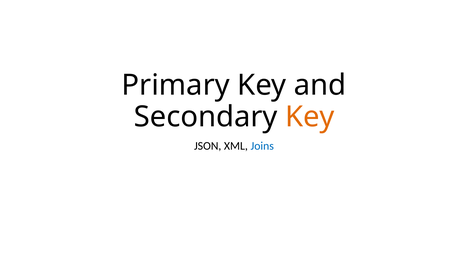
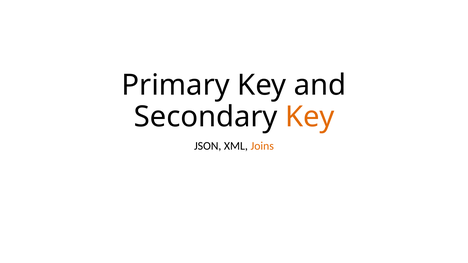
Joins colour: blue -> orange
